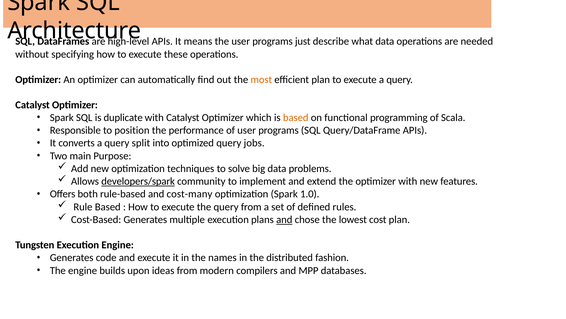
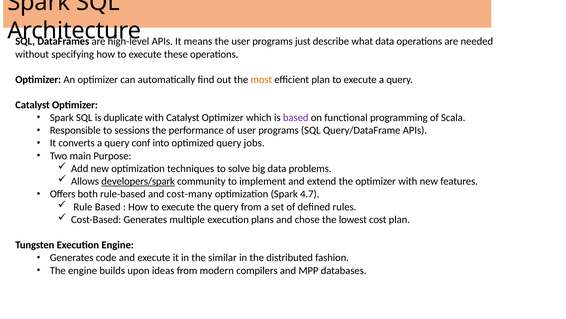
based at (296, 117) colour: orange -> purple
position: position -> sessions
split: split -> conf
1.0: 1.0 -> 4.7
and at (284, 219) underline: present -> none
names: names -> similar
